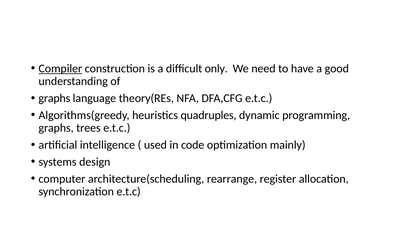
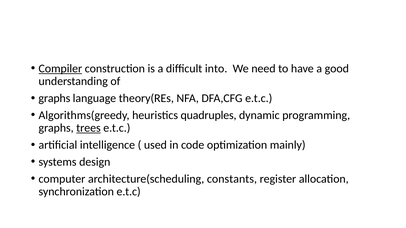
only: only -> into
trees underline: none -> present
rearrange: rearrange -> constants
